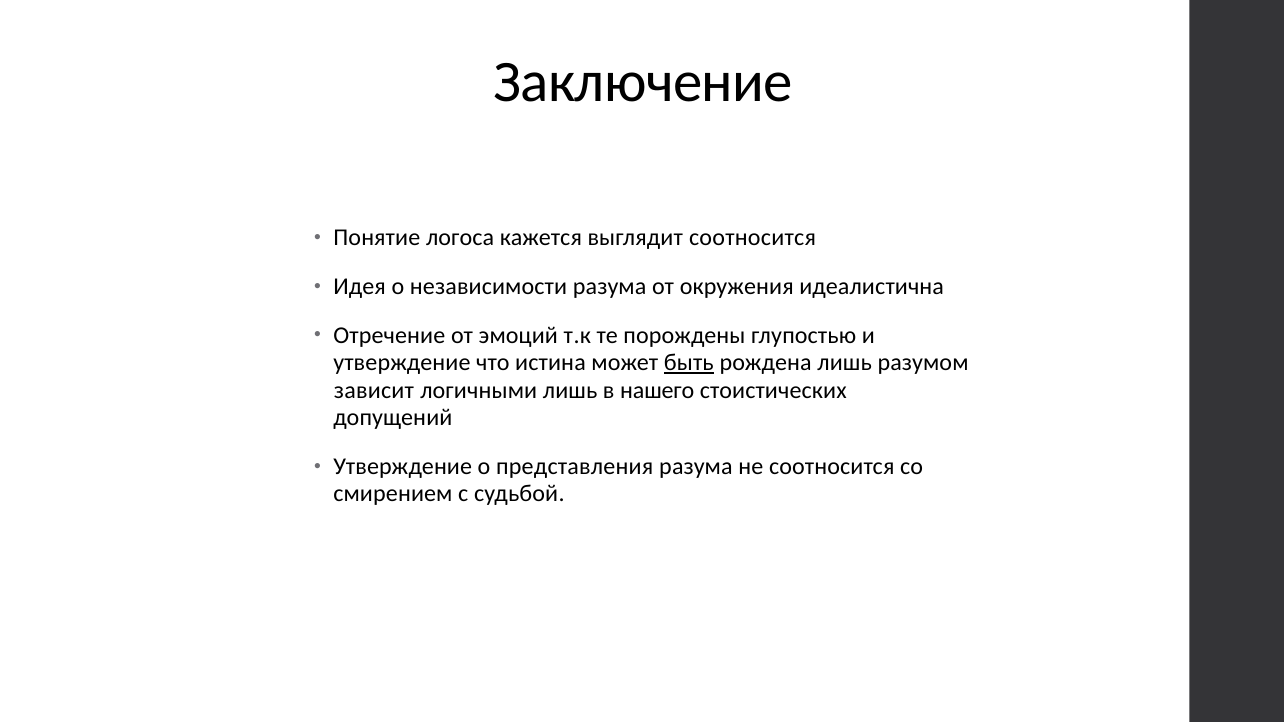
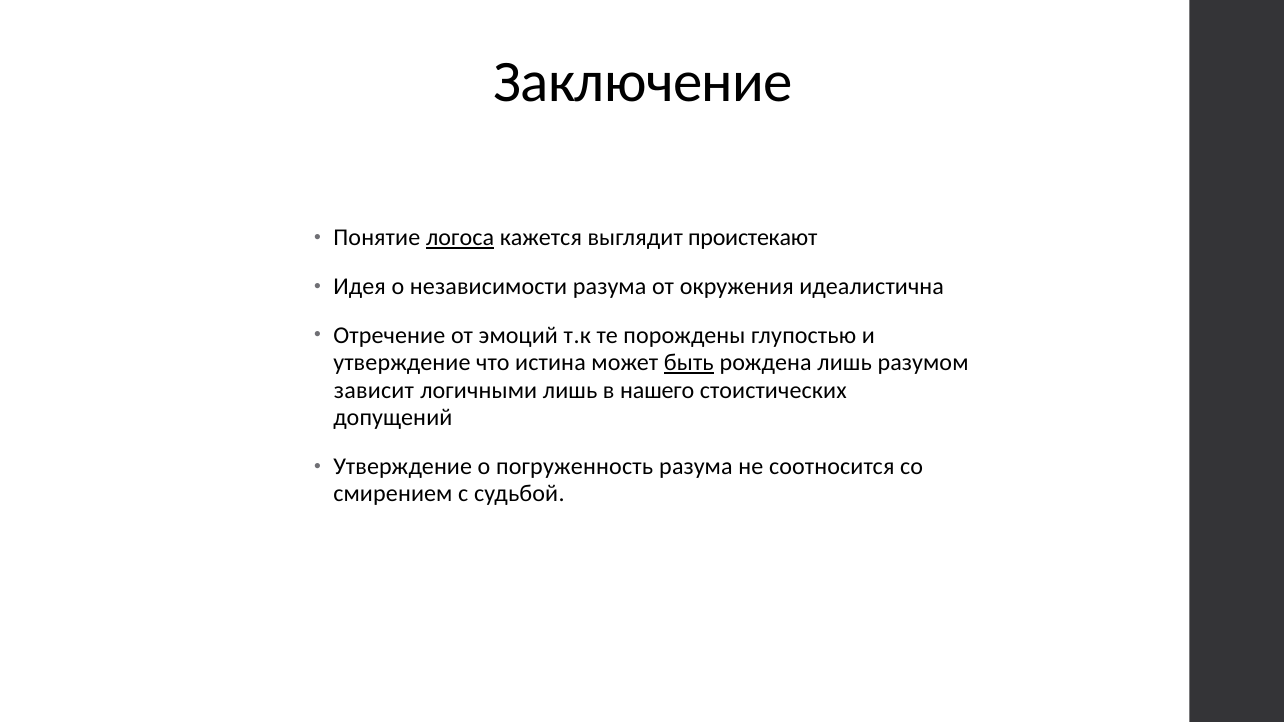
логоса underline: none -> present
выглядит соотносится: соотносится -> проистекают
представления: представления -> погруженность
